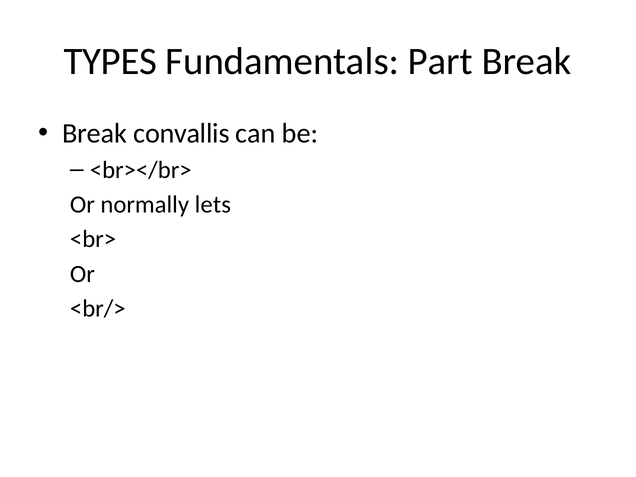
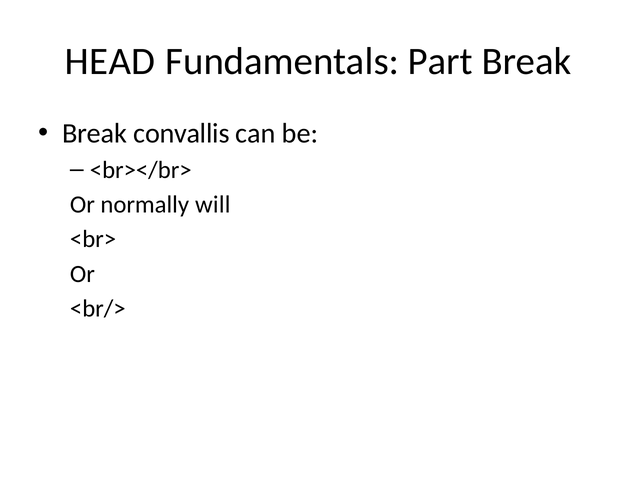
TYPES: TYPES -> HEAD
lets: lets -> will
